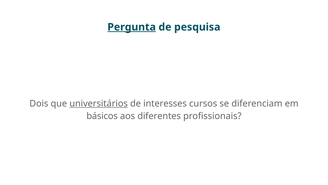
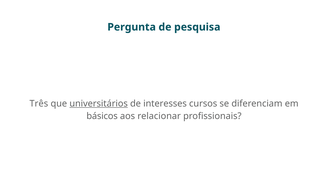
Pergunta underline: present -> none
Dois: Dois -> Três
diferentes: diferentes -> relacionar
